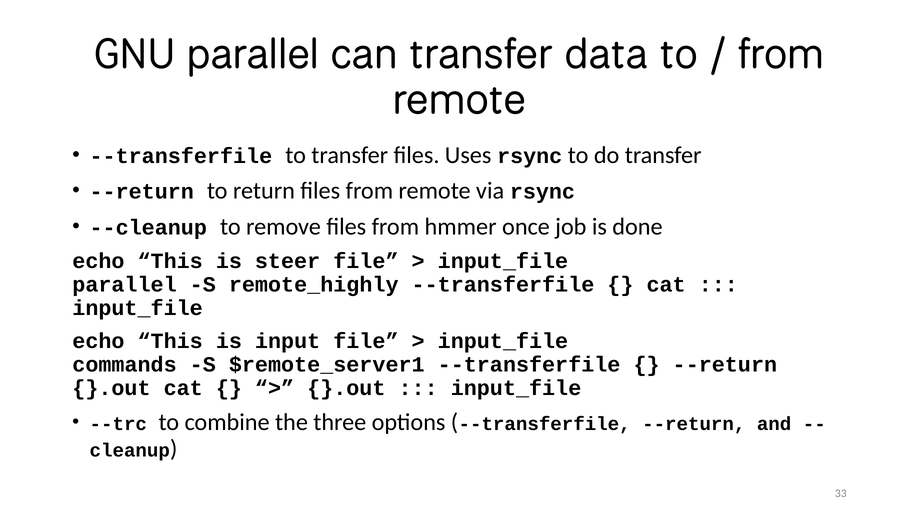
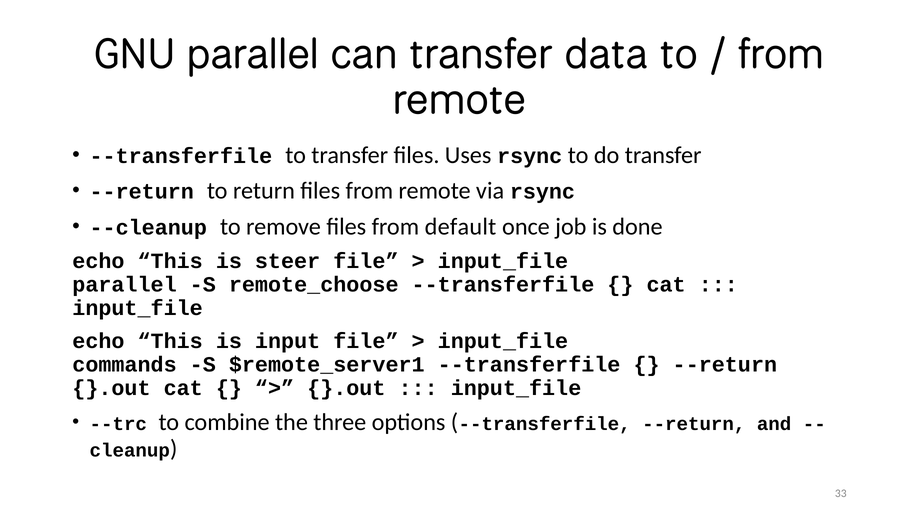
hmmer: hmmer -> default
remote_highly: remote_highly -> remote_choose
